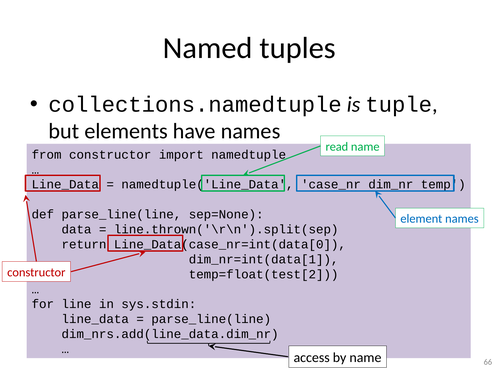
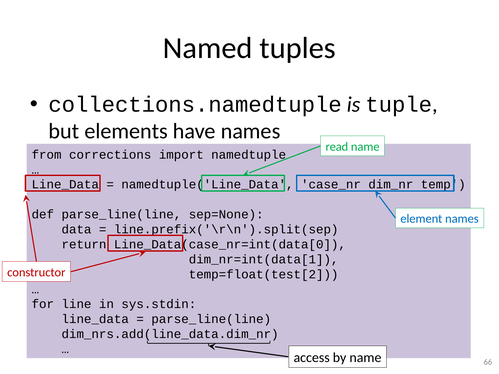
from constructor: constructor -> corrections
line.thrown('\r\n').split(sep: line.thrown('\r\n').split(sep -> line.prefix('\r\n').split(sep
